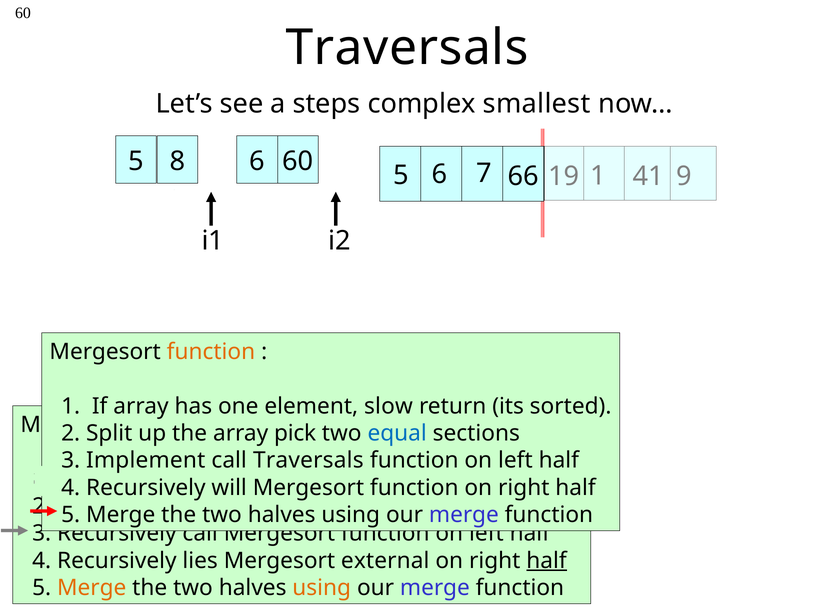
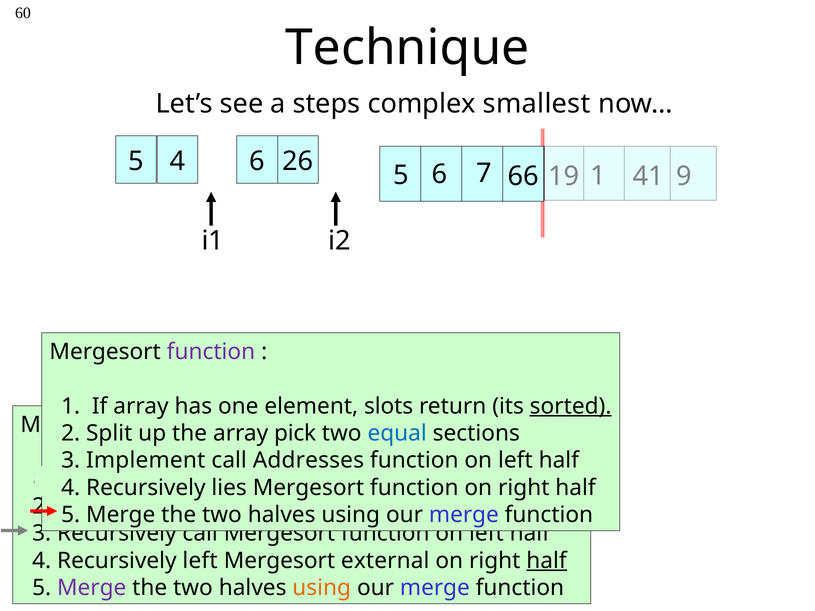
Traversals at (407, 48): Traversals -> Technique
8 at (177, 161): 8 -> 4
6 60: 60 -> 26
function at (211, 352) colour: orange -> purple
slow: slow -> slots
sorted at (571, 406) underline: none -> present
call Traversals: Traversals -> Addresses
will: will -> lies
Recursively lies: lies -> left
Merge at (92, 588) colour: orange -> purple
